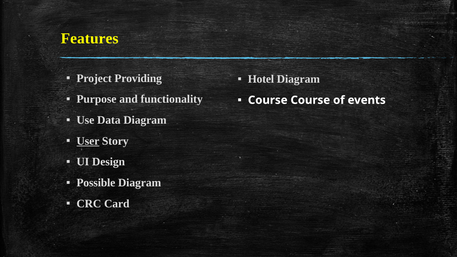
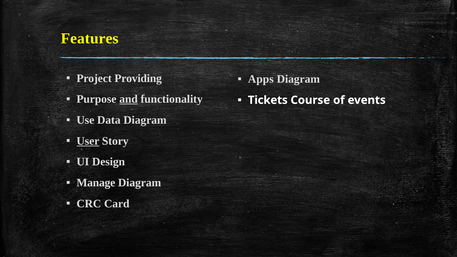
Hotel: Hotel -> Apps
and underline: none -> present
Course at (268, 100): Course -> Tickets
Possible: Possible -> Manage
